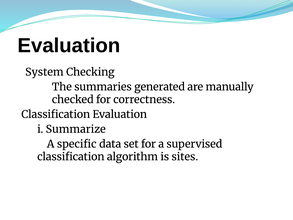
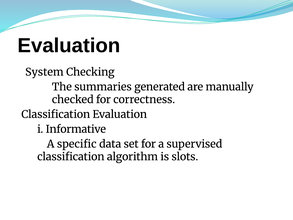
Summarize: Summarize -> Informative
sites: sites -> slots
